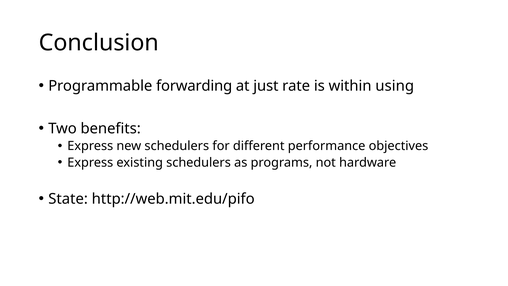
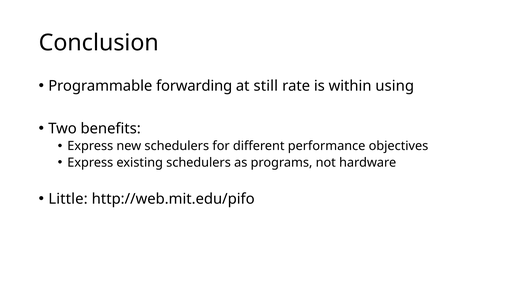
just: just -> still
State: State -> Little
